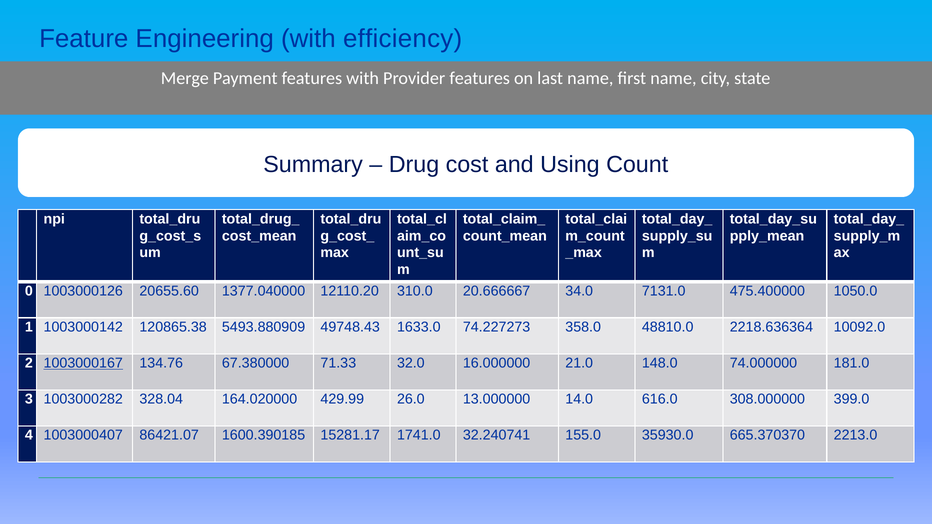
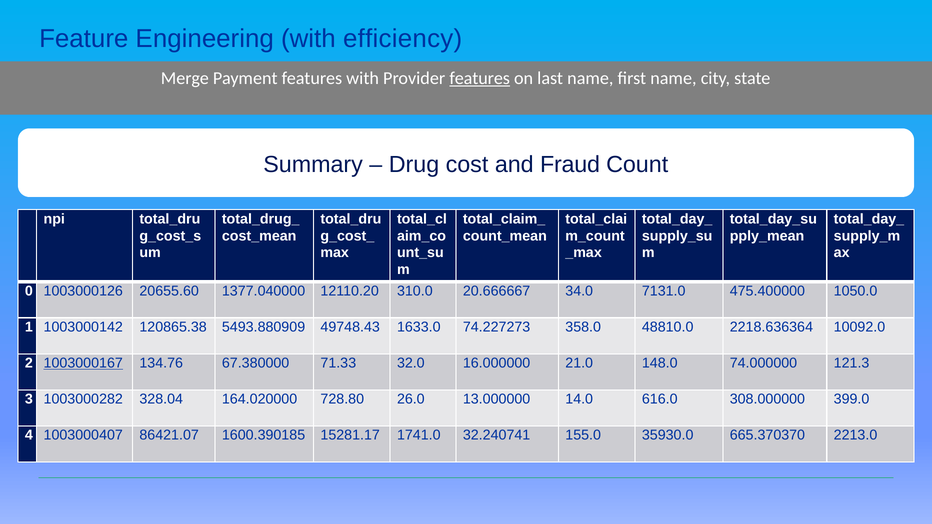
features at (480, 78) underline: none -> present
Using: Using -> Fraud
181.0: 181.0 -> 121.3
429.99: 429.99 -> 728.80
